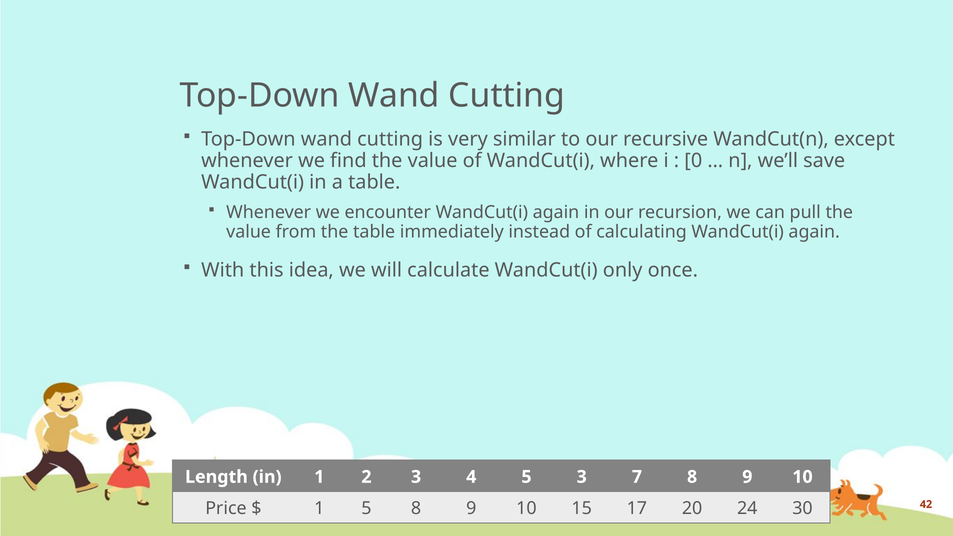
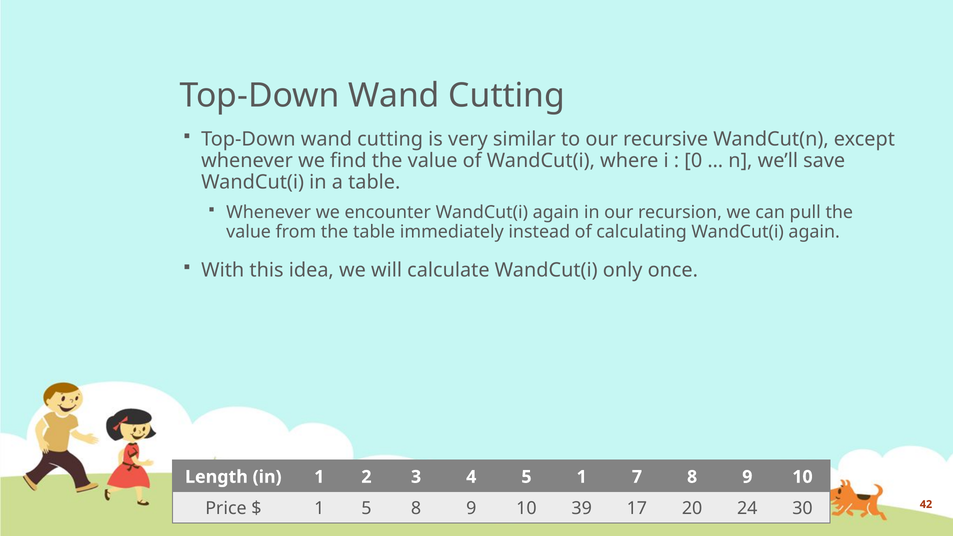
5 3: 3 -> 1
15: 15 -> 39
